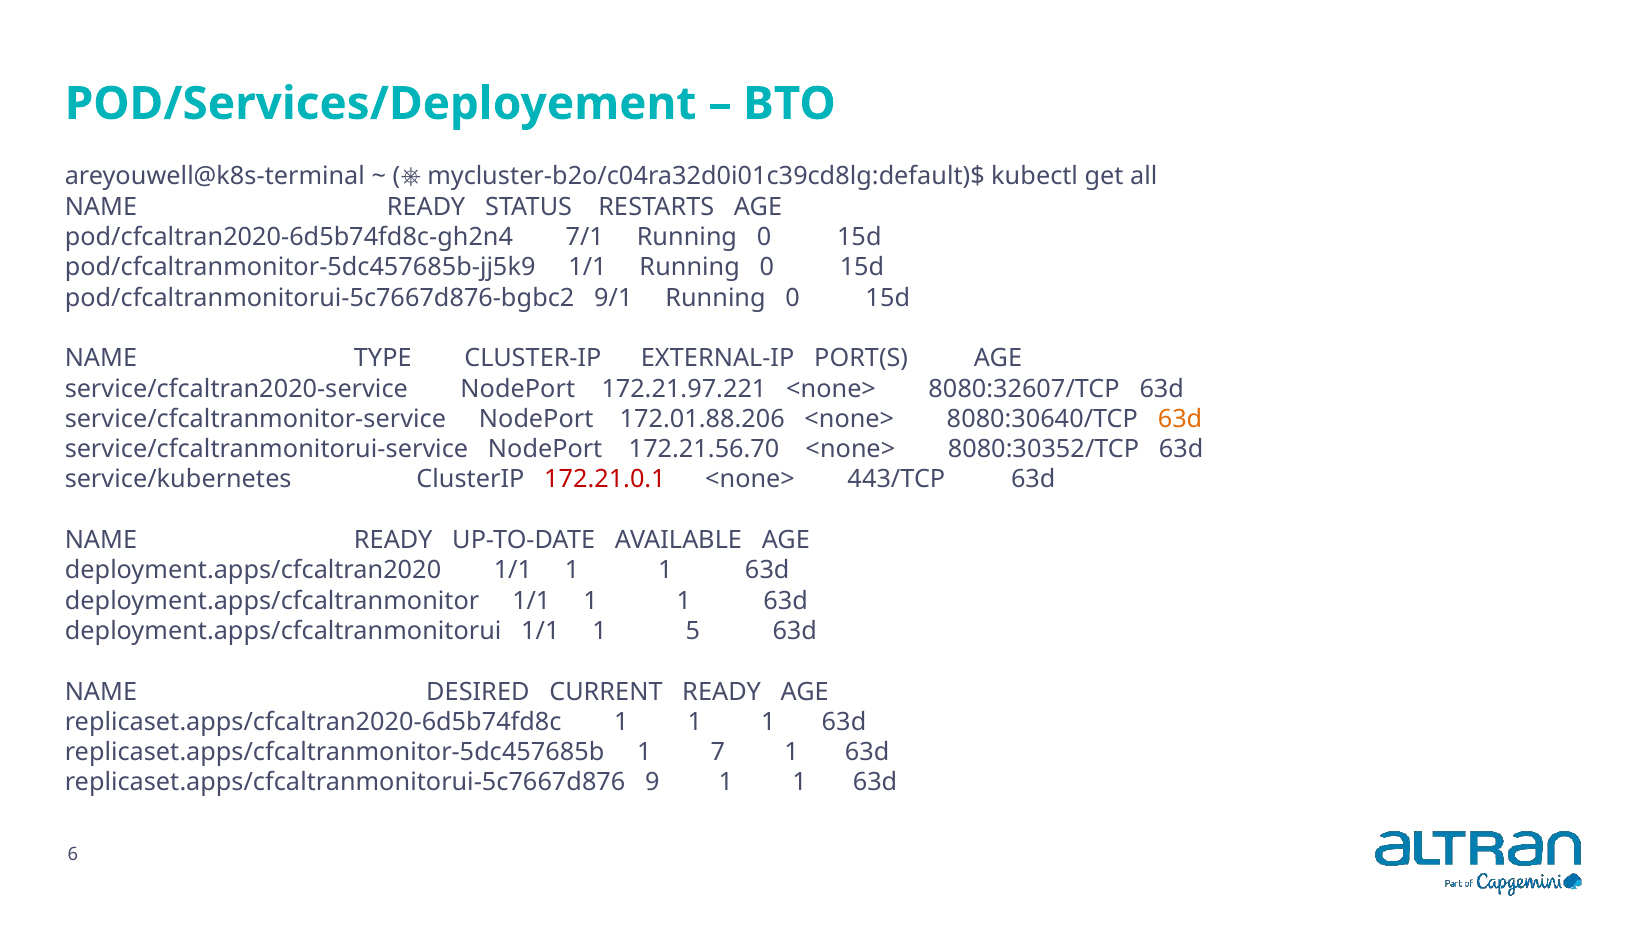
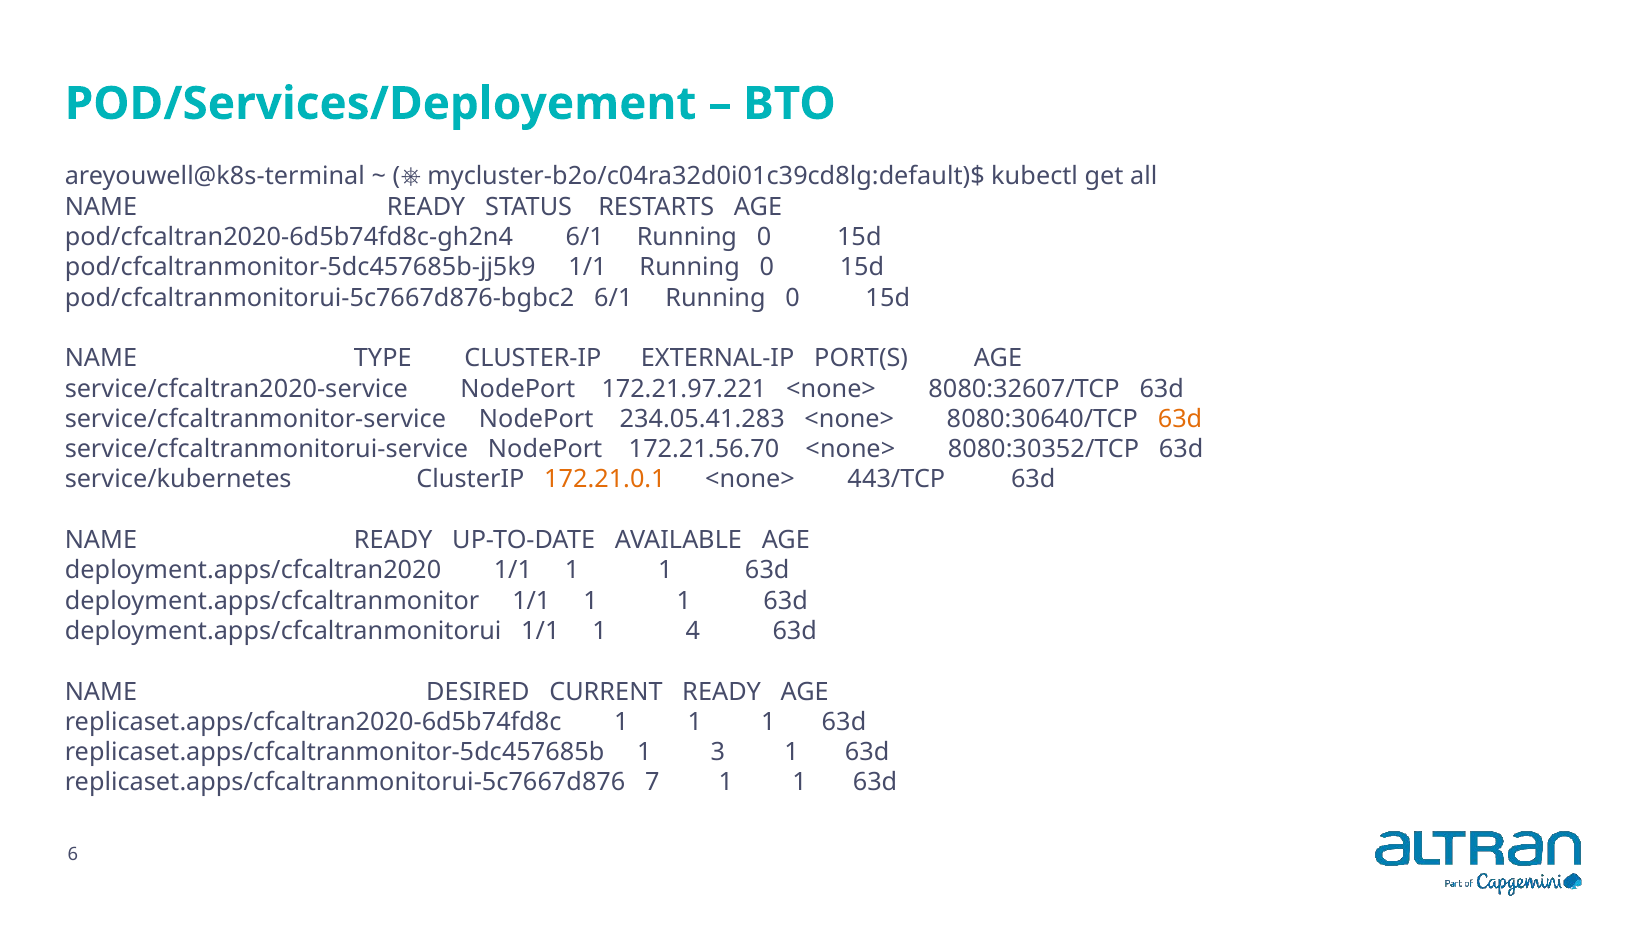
pod/cfcaltran2020-6d5b74fd8c-gh2n4 7/1: 7/1 -> 6/1
pod/cfcaltranmonitorui-5c7667d876-bgbc2 9/1: 9/1 -> 6/1
172.01.88.206: 172.01.88.206 -> 234.05.41.283
172.21.0.1 colour: red -> orange
5: 5 -> 4
7: 7 -> 3
9: 9 -> 7
